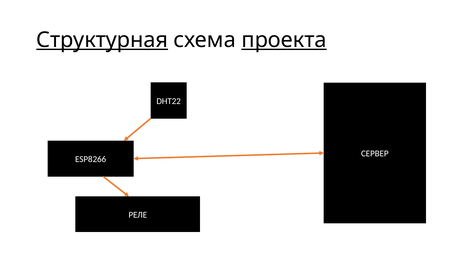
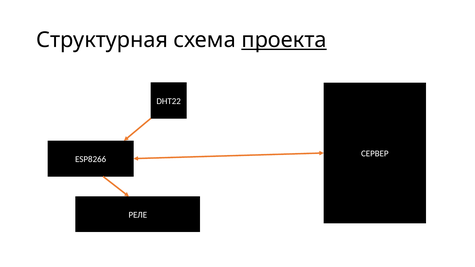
Структурная underline: present -> none
